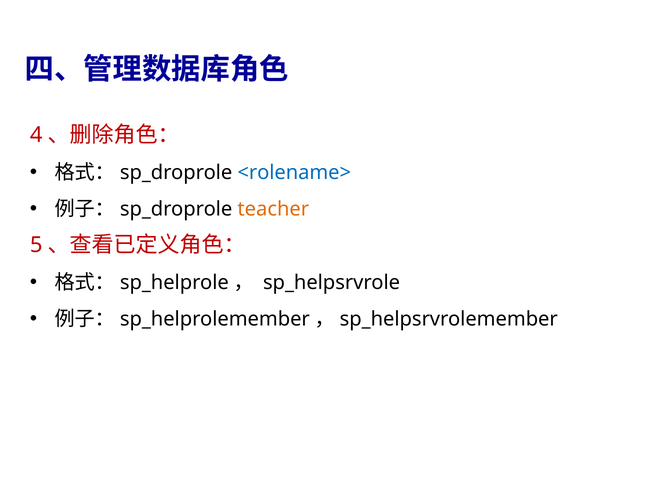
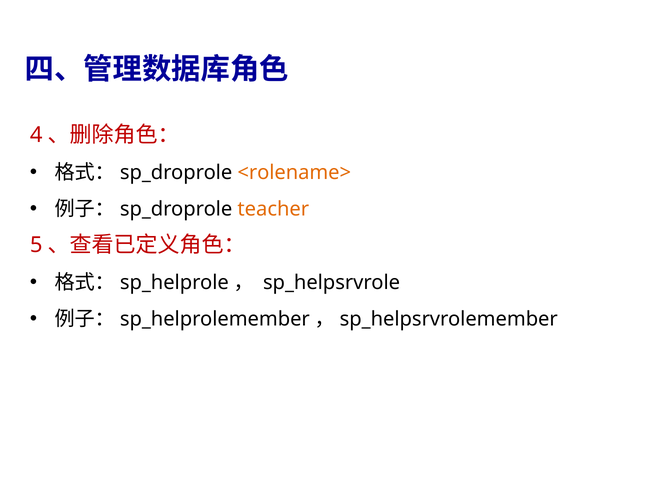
<rolename> colour: blue -> orange
